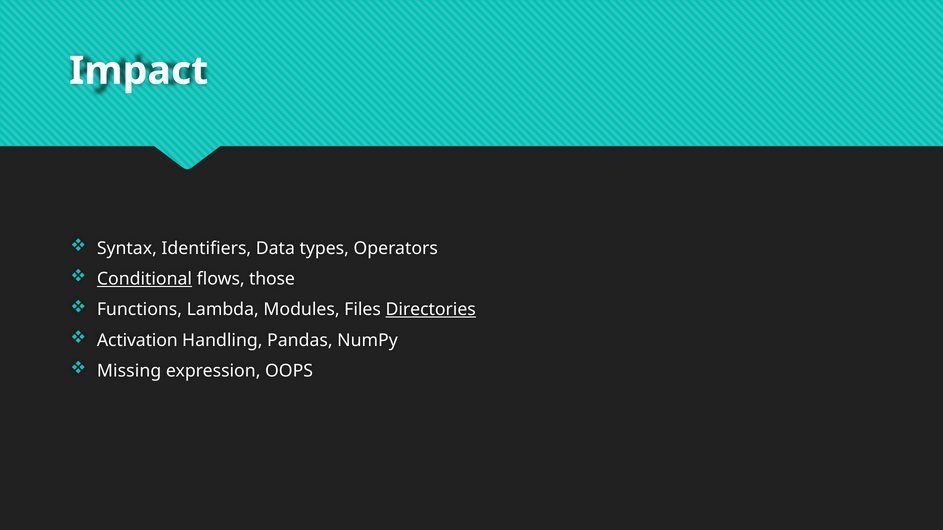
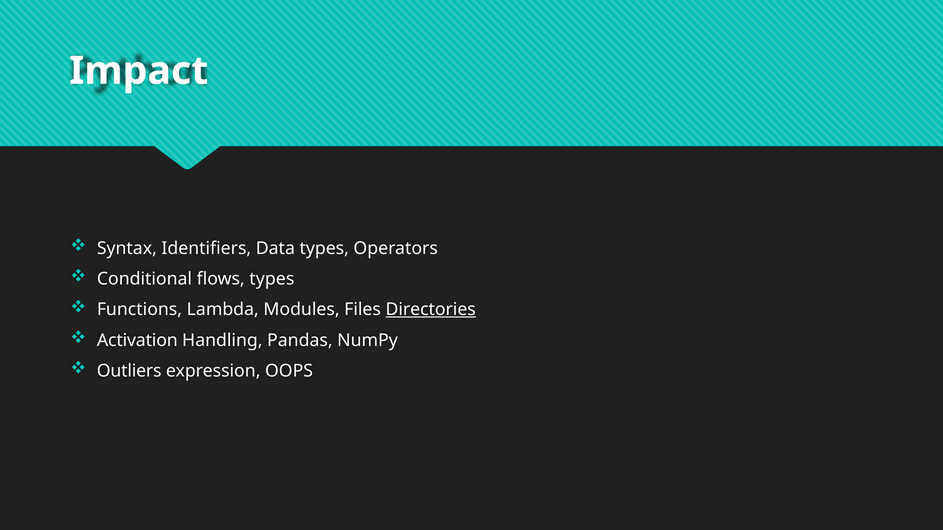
Conditional underline: present -> none
flows those: those -> types
Missing: Missing -> Outliers
